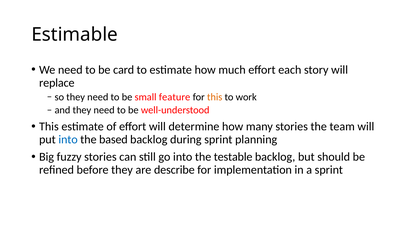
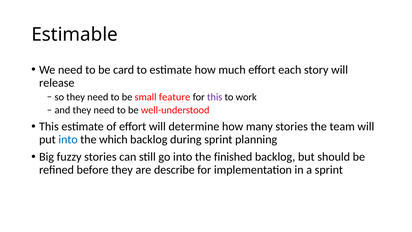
replace: replace -> release
this at (215, 97) colour: orange -> purple
based: based -> which
testable: testable -> finished
